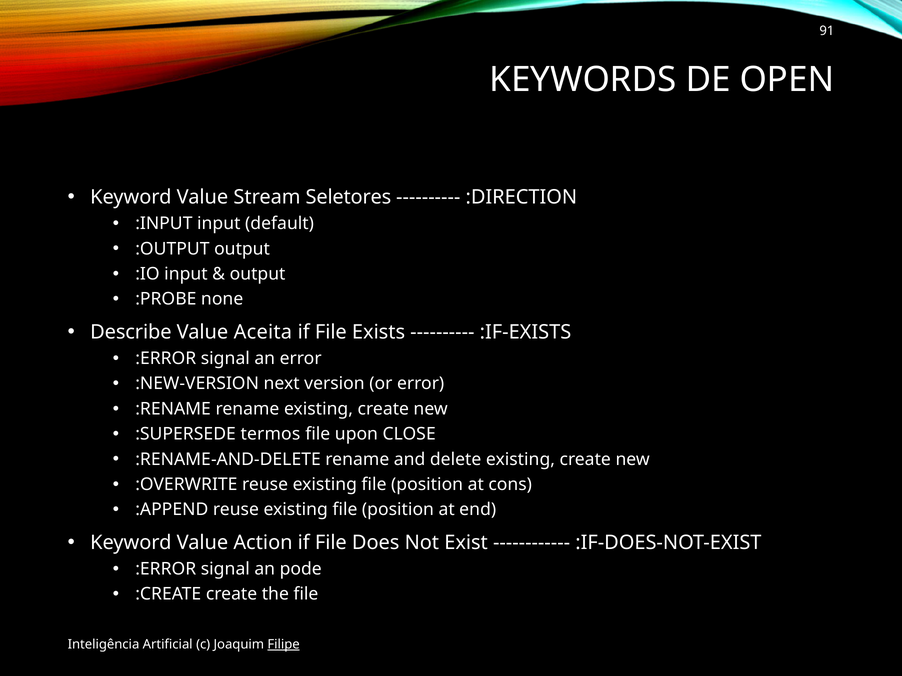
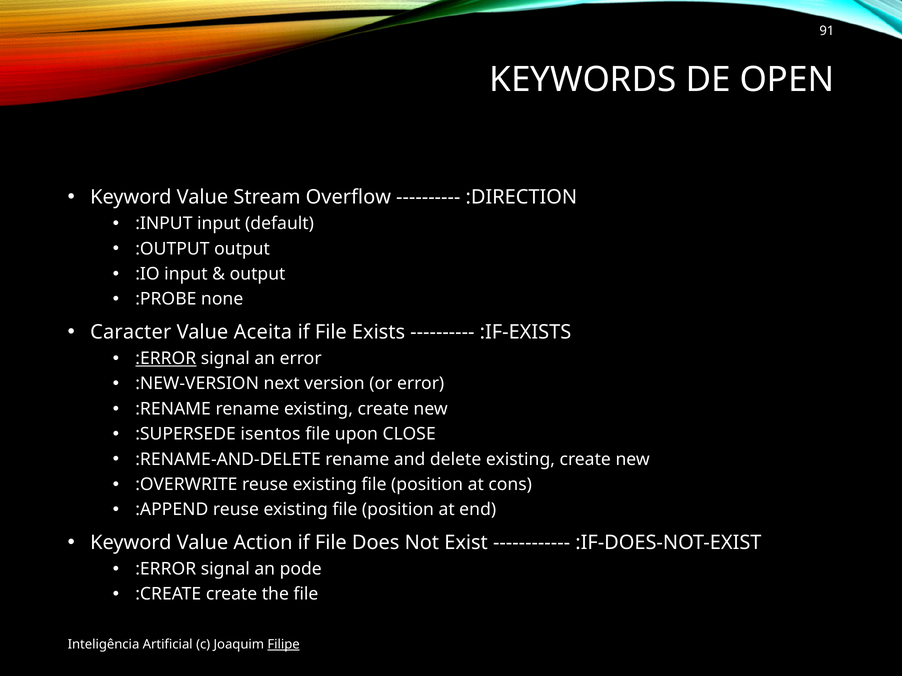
Seletores: Seletores -> Overflow
Describe: Describe -> Caracter
:ERROR at (166, 359) underline: none -> present
termos: termos -> isentos
